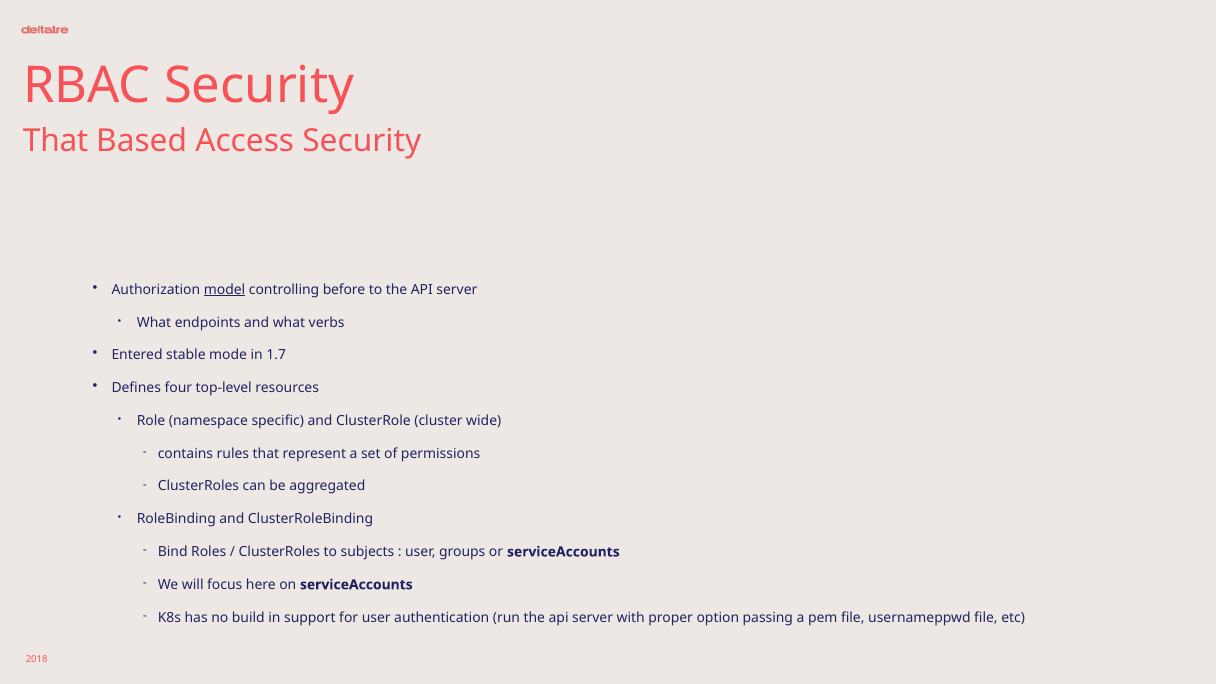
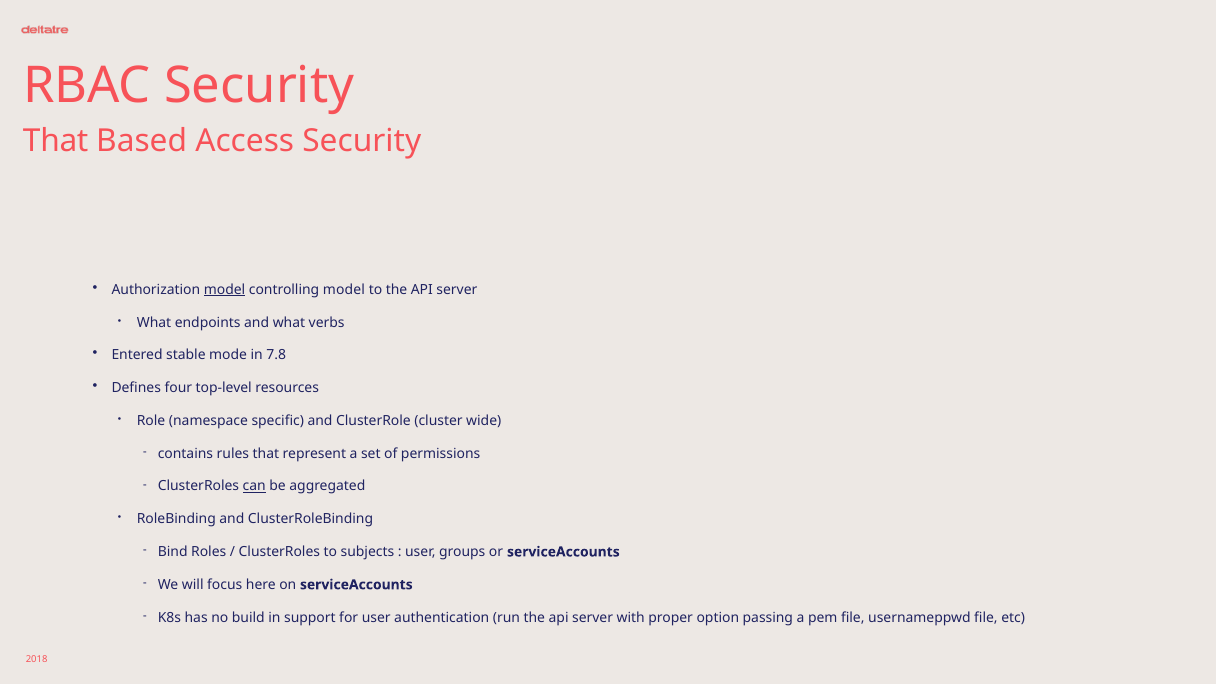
controlling before: before -> model
1.7: 1.7 -> 7.8
can underline: none -> present
